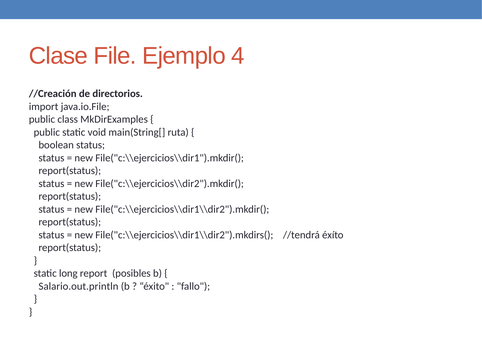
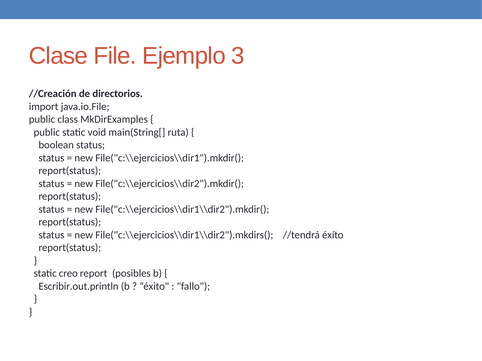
4: 4 -> 3
long: long -> creo
Salario.out.println: Salario.out.println -> Escribir.out.println
